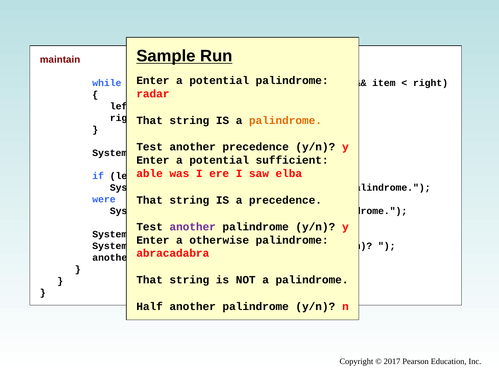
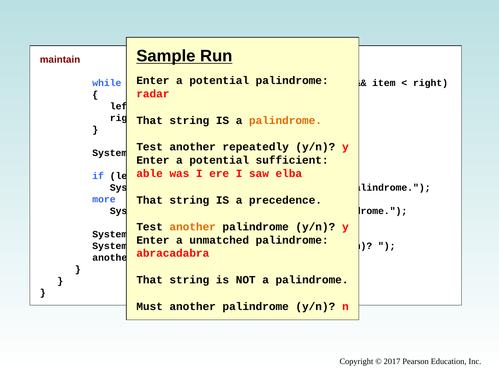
precedence at (256, 147): precedence -> repeatedly
were: were -> more
another at (193, 227) colour: purple -> orange
otherwise: otherwise -> unmatched
Half: Half -> Must
